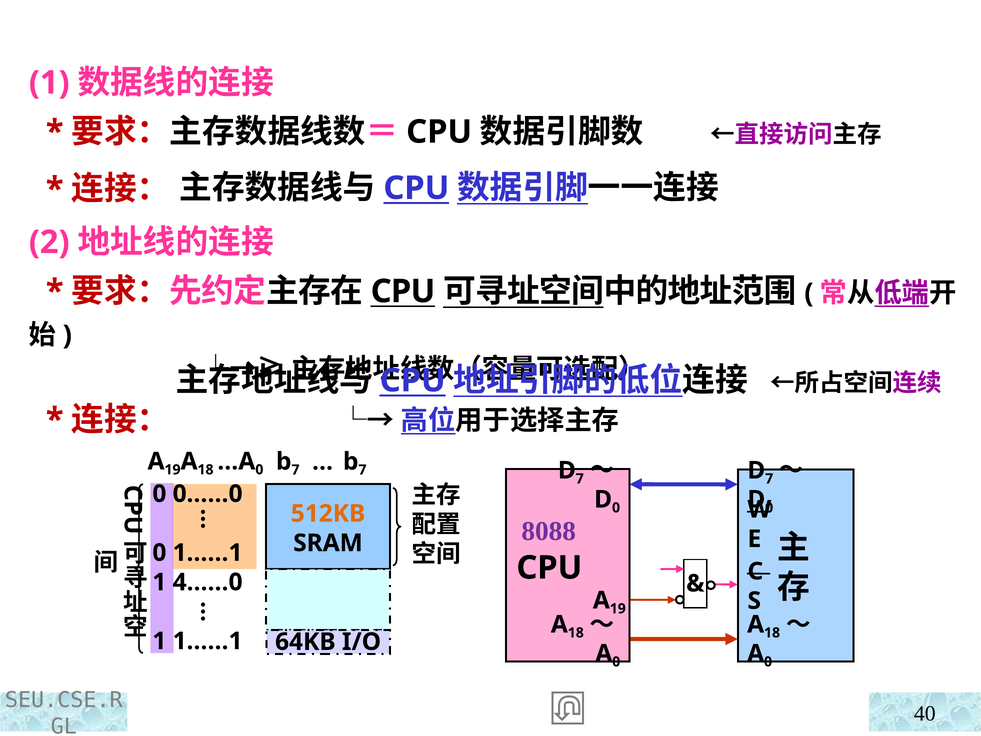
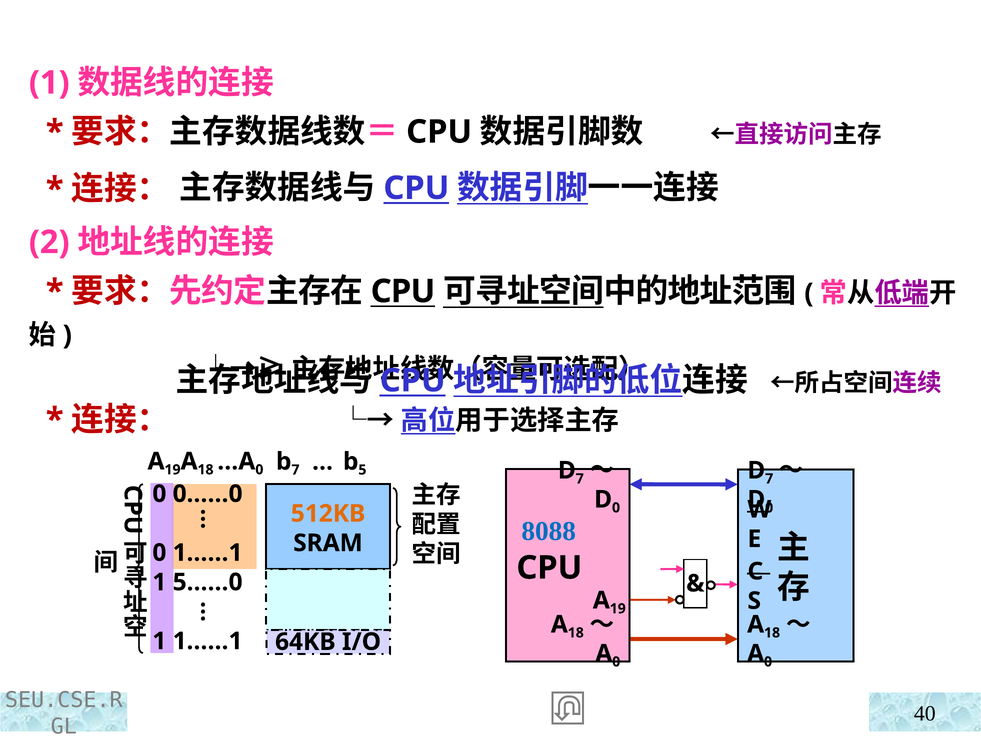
7 at (362, 470): 7 -> 5
8088 colour: purple -> blue
4……0: 4……0 -> 5……0
